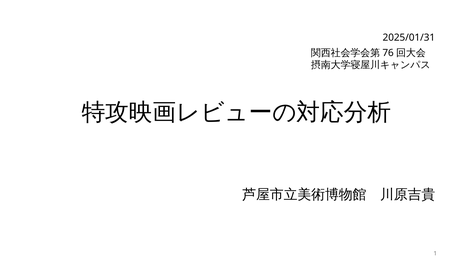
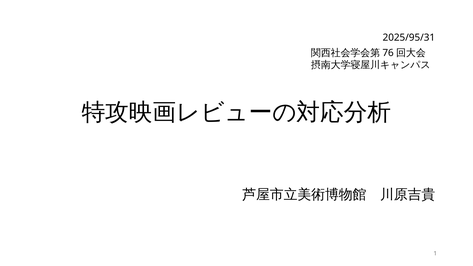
2025/01/31: 2025/01/31 -> 2025/95/31
